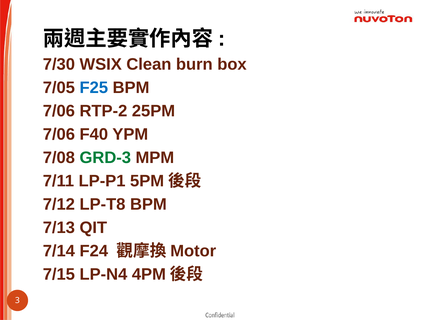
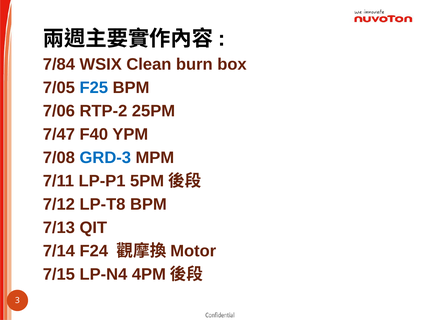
7/30: 7/30 -> 7/84
7/06 at (59, 134): 7/06 -> 7/47
GRD-3 colour: green -> blue
